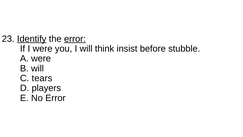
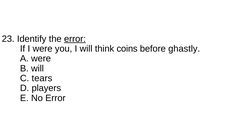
Identify underline: present -> none
insist: insist -> coins
stubble: stubble -> ghastly
